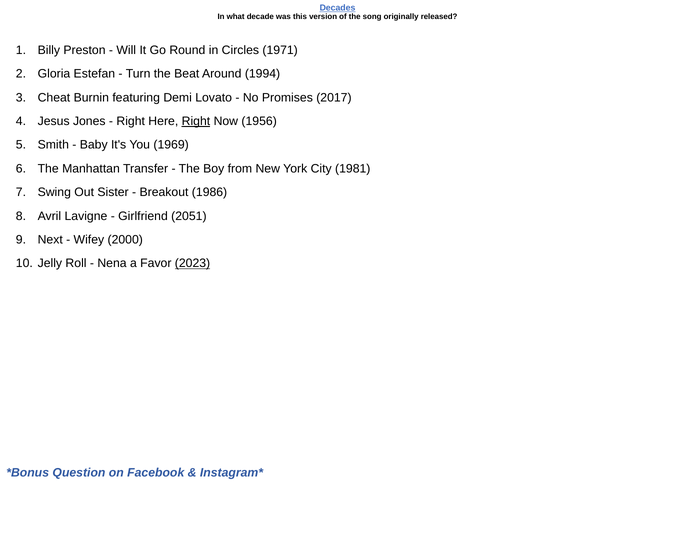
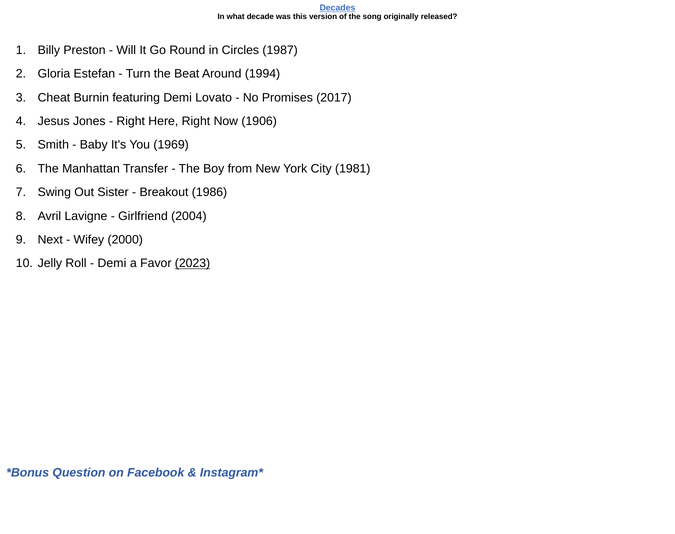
1971: 1971 -> 1987
Right at (196, 121) underline: present -> none
1956: 1956 -> 1906
2051: 2051 -> 2004
Nena at (112, 263): Nena -> Demi
